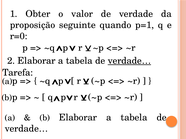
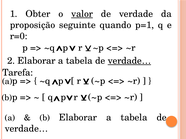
valor underline: none -> present
